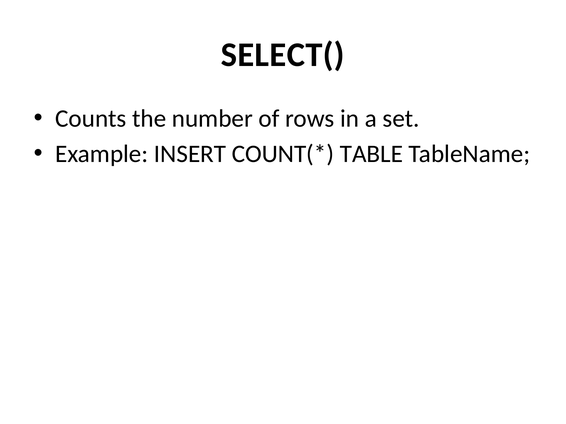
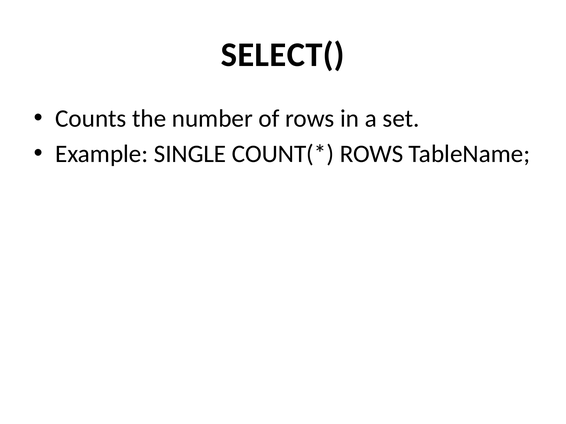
INSERT: INSERT -> SINGLE
TABLE at (371, 154): TABLE -> ROWS
